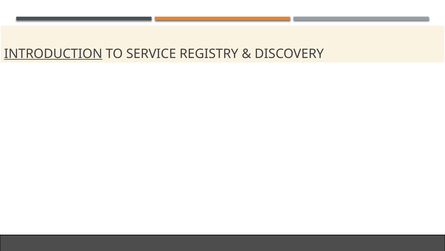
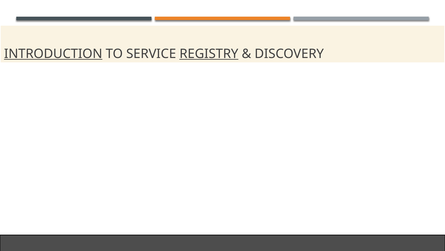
REGISTRY underline: none -> present
